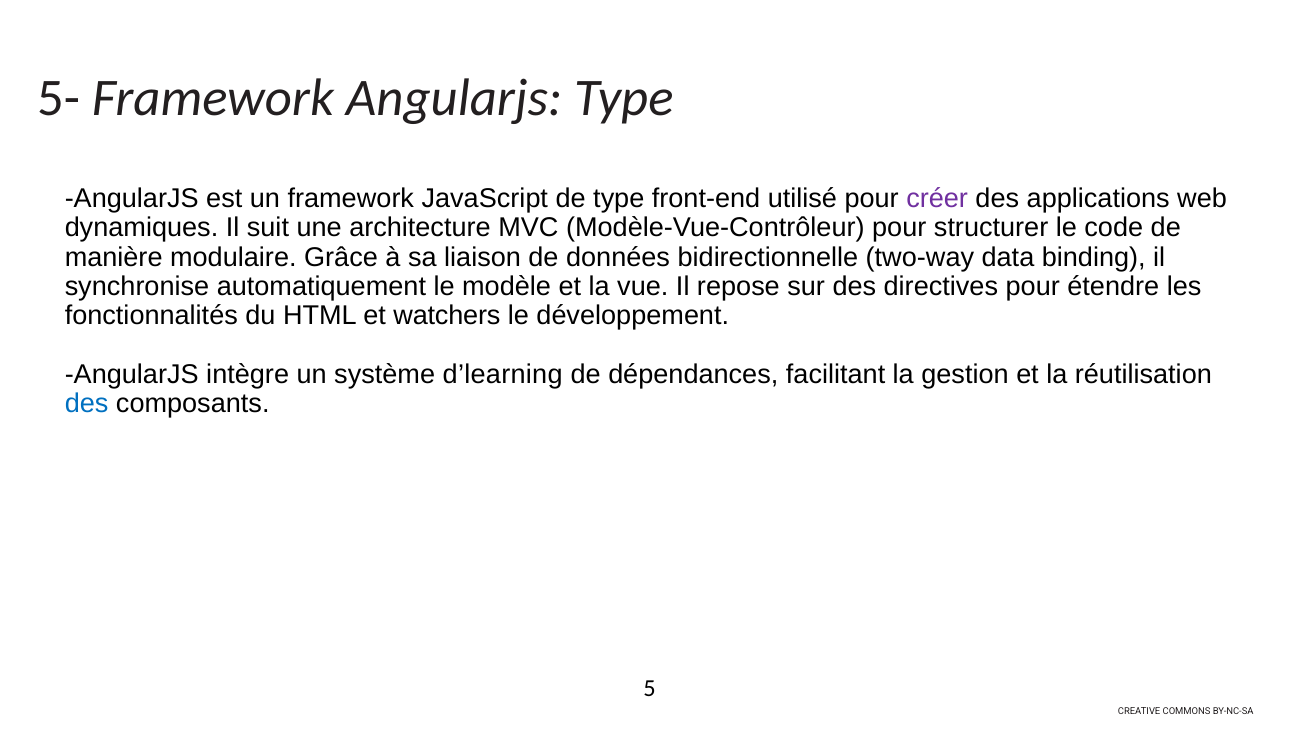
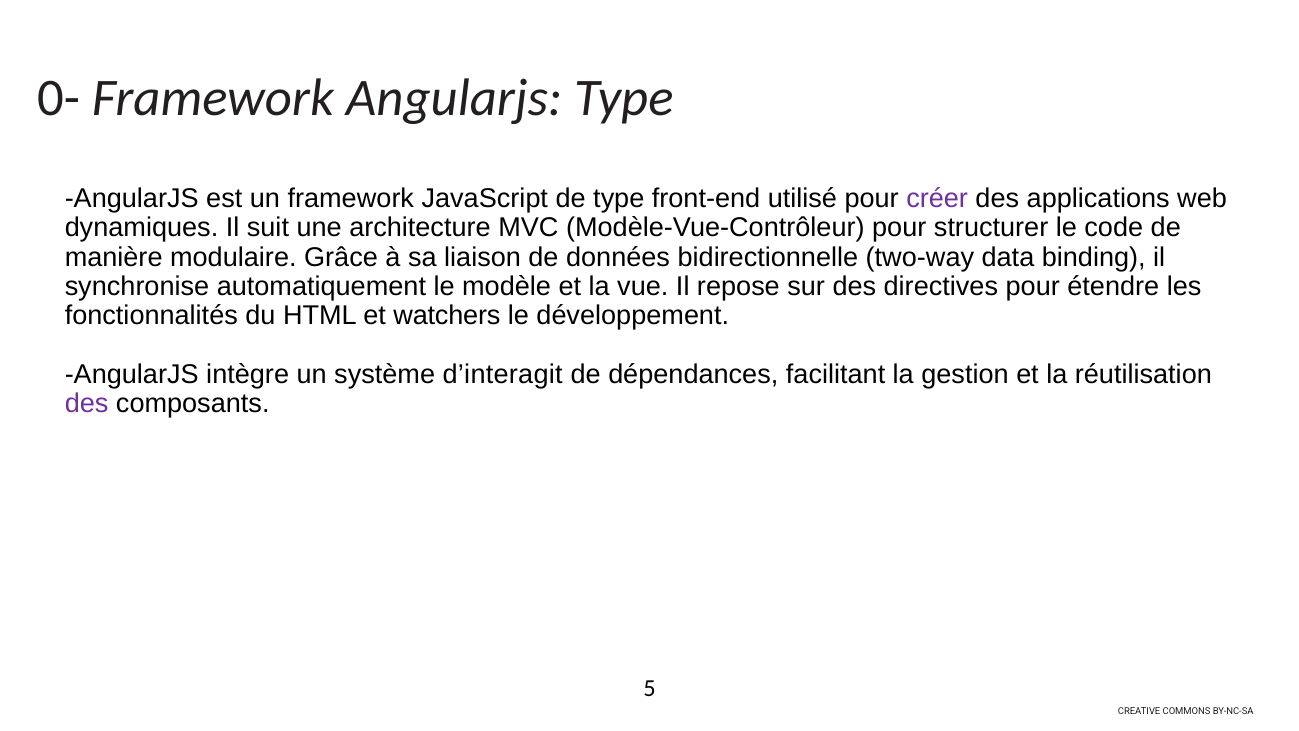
5-: 5- -> 0-
d’learning: d’learning -> d’interagit
des at (87, 403) colour: blue -> purple
